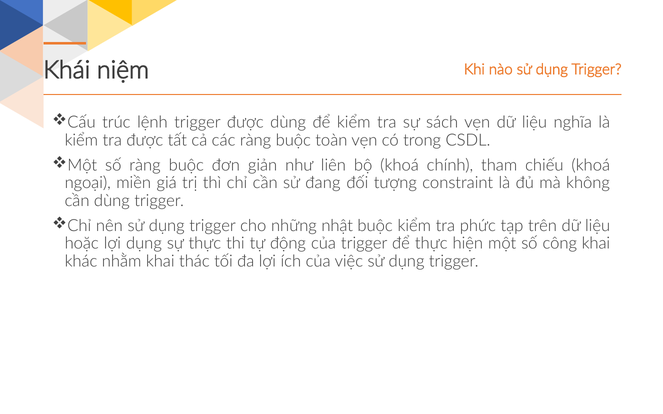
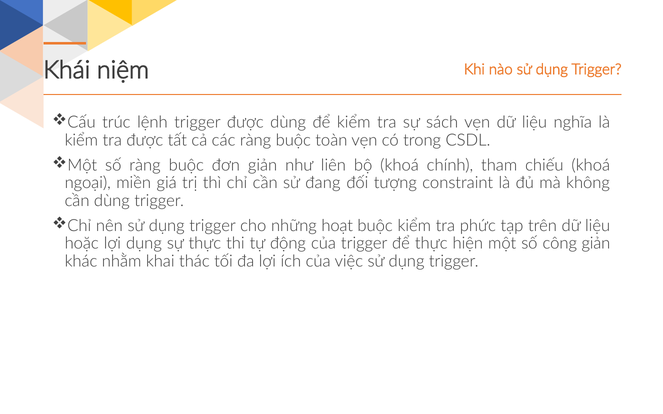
nhật: nhật -> hoạt
công khai: khai -> giản
